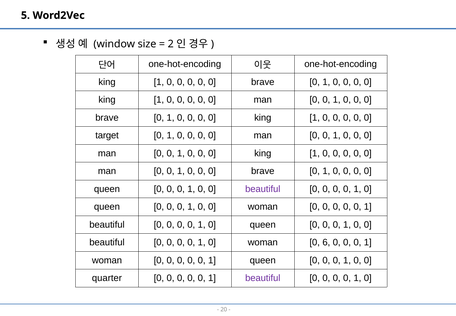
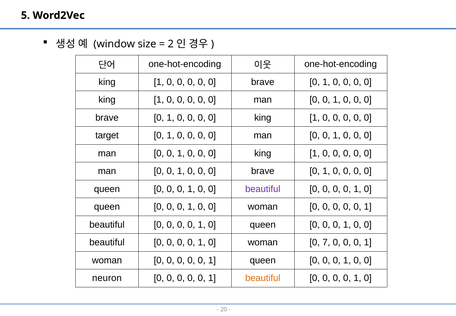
6: 6 -> 7
quarter: quarter -> neuron
beautiful at (263, 278) colour: purple -> orange
